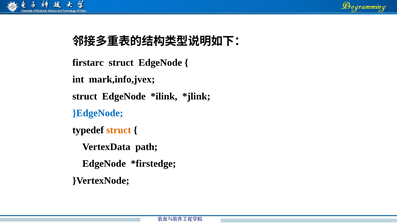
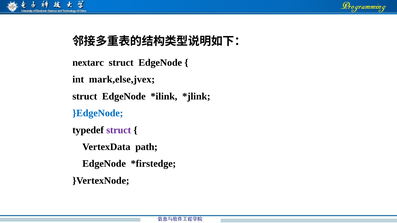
firstarc: firstarc -> nextarc
mark,info,jvex: mark,info,jvex -> mark,else,jvex
struct at (119, 130) colour: orange -> purple
